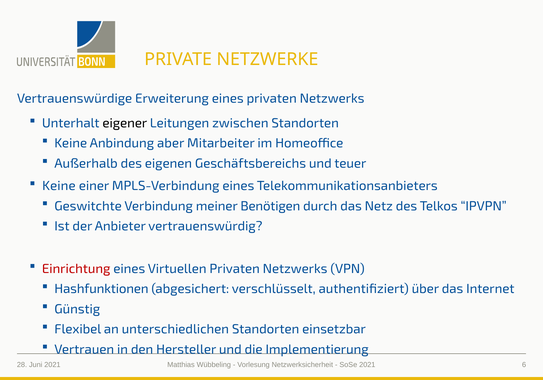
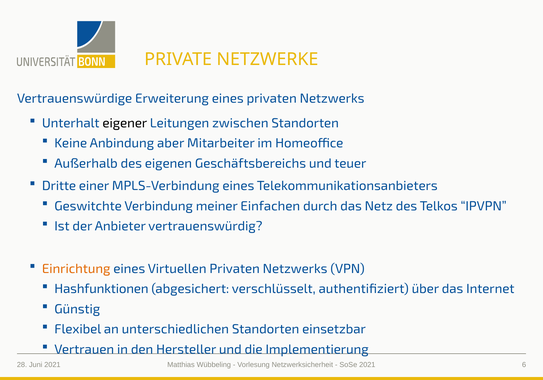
Keine at (59, 186): Keine -> Dritte
Benötigen: Benötigen -> Einfachen
Einrichtung colour: red -> orange
